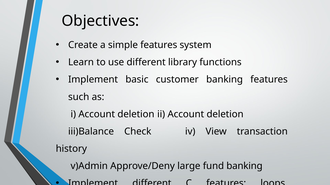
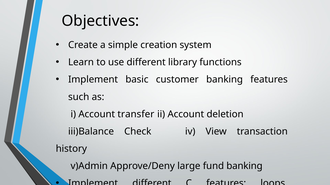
simple features: features -> creation
i Account deletion: deletion -> transfer
